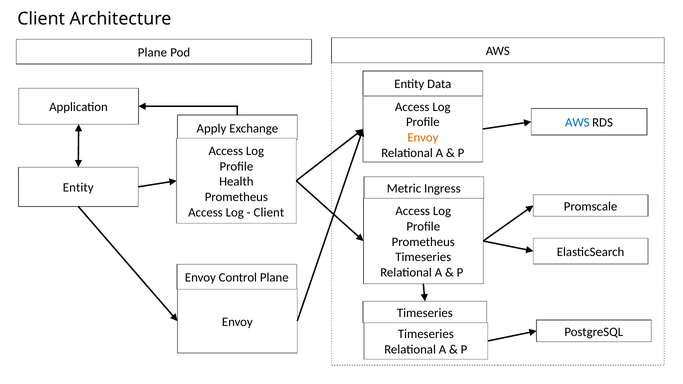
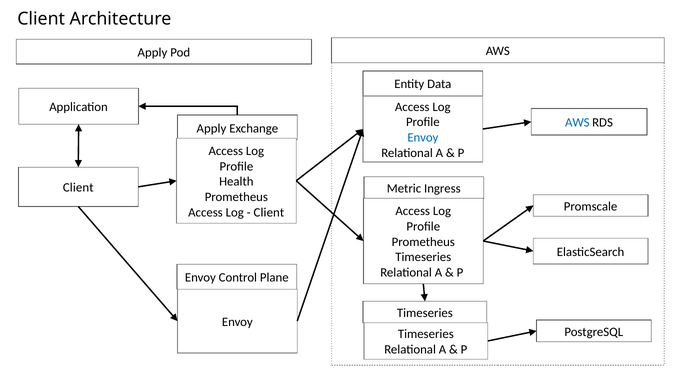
Plane at (152, 53): Plane -> Apply
Envoy at (423, 138) colour: orange -> blue
Entity at (78, 188): Entity -> Client
